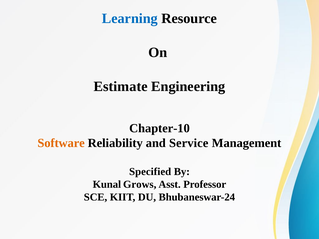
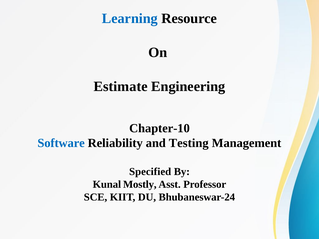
Software colour: orange -> blue
Service: Service -> Testing
Grows: Grows -> Mostly
